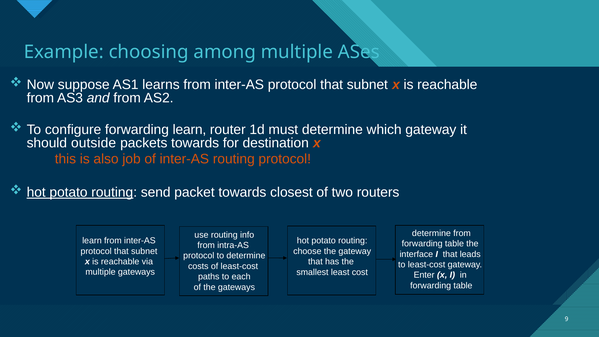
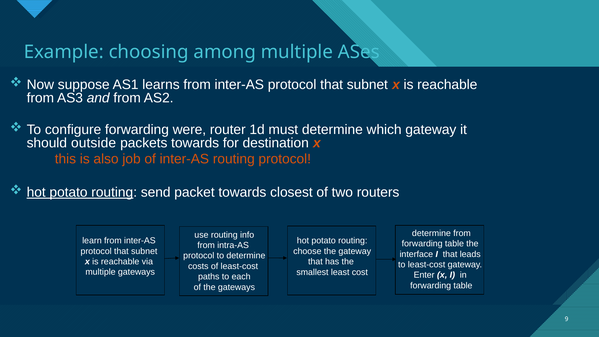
forwarding learn: learn -> were
